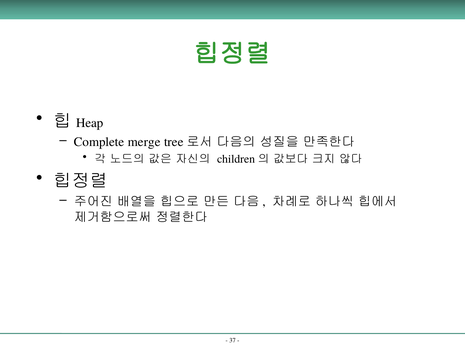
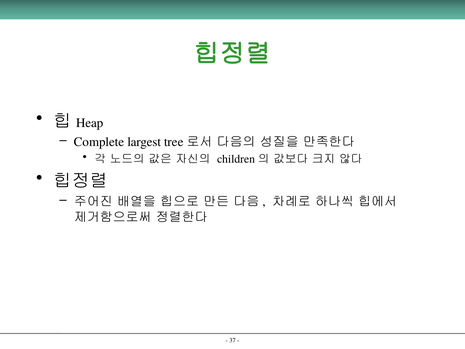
merge: merge -> largest
